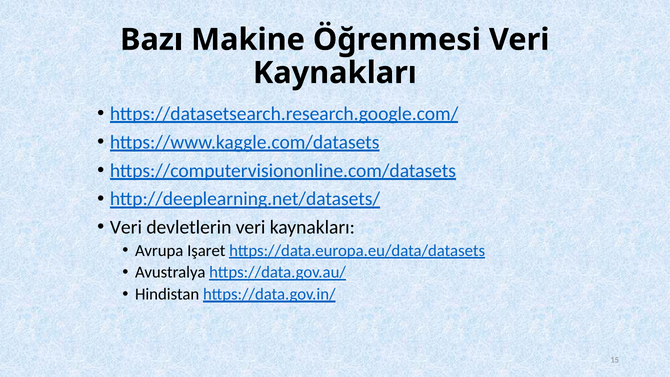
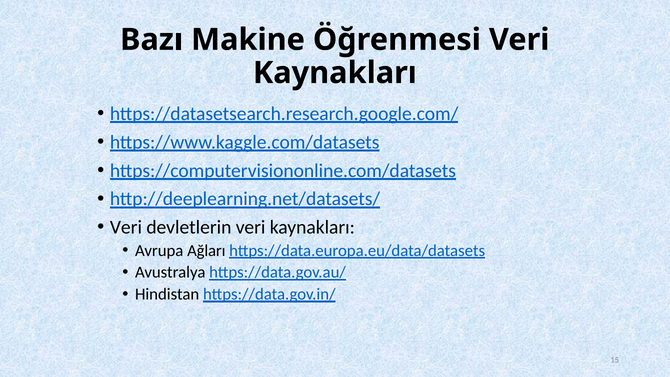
Işaret: Işaret -> Ağları
